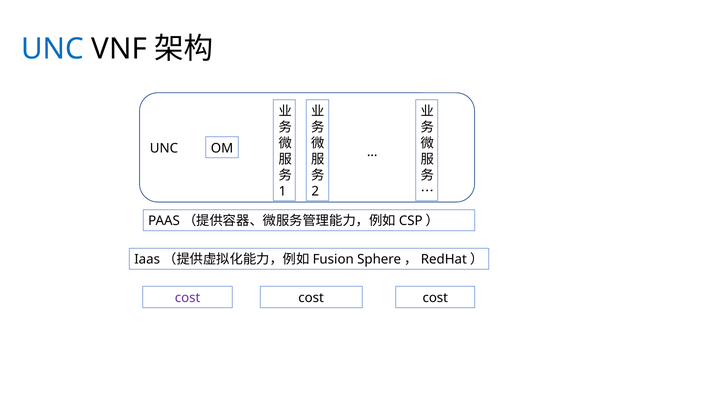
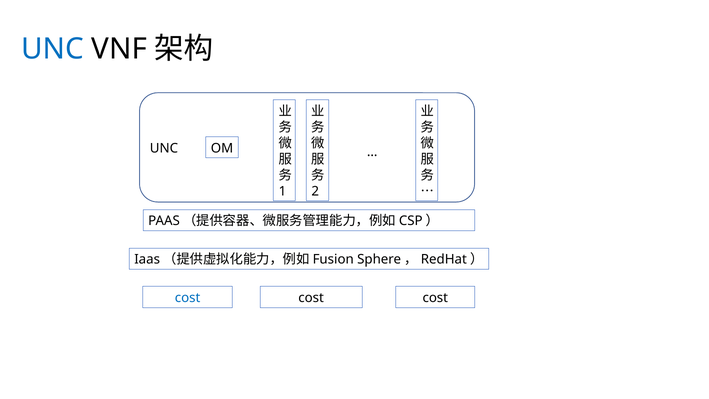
cost at (188, 298) colour: purple -> blue
